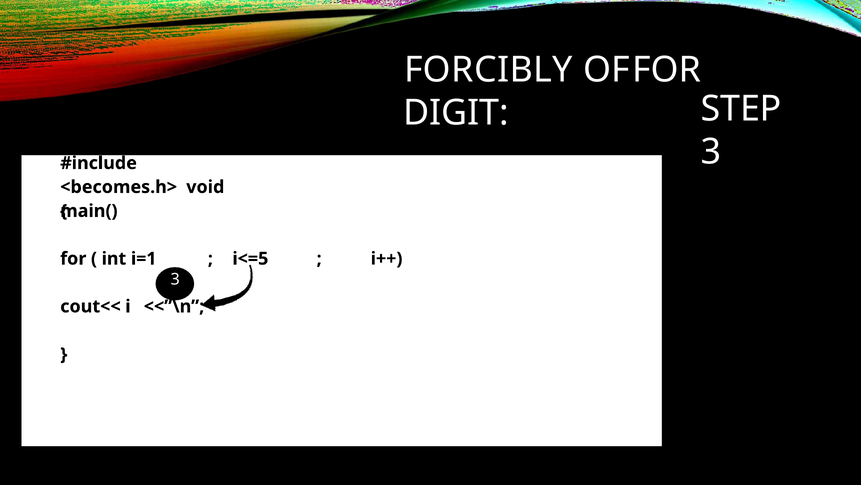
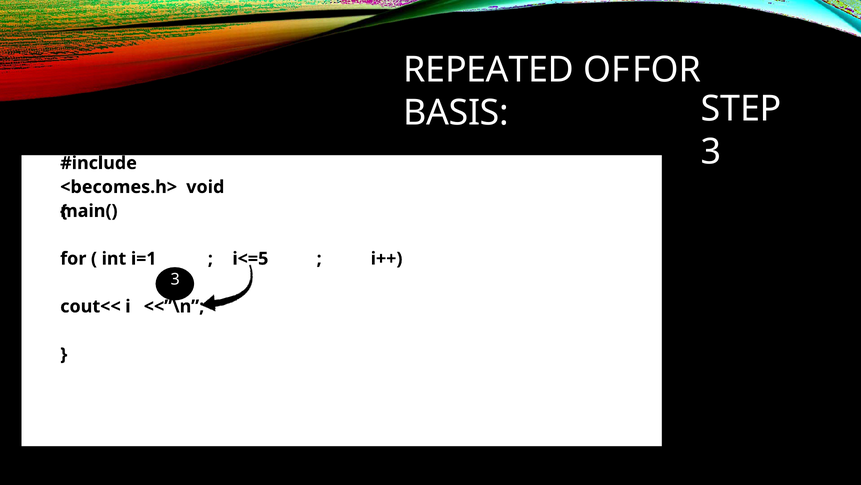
FORCIBLY: FORCIBLY -> REPEATED
DIGIT: DIGIT -> BASIS
